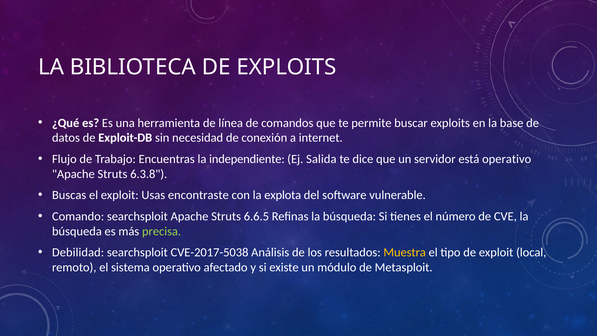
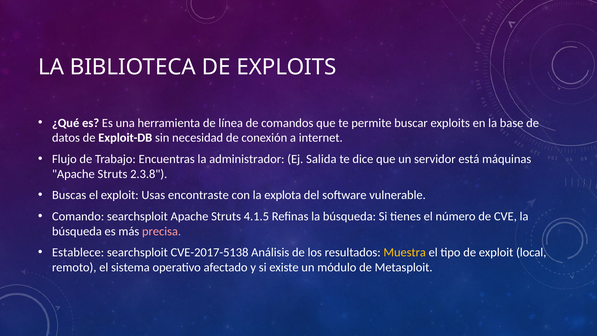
independiente: independiente -> administrador
está operativo: operativo -> máquinas
6.3.8: 6.3.8 -> 2.3.8
6.6.5: 6.6.5 -> 4.1.5
precisa colour: light green -> pink
Debilidad: Debilidad -> Establece
CVE-2017-5038: CVE-2017-5038 -> CVE-2017-5138
